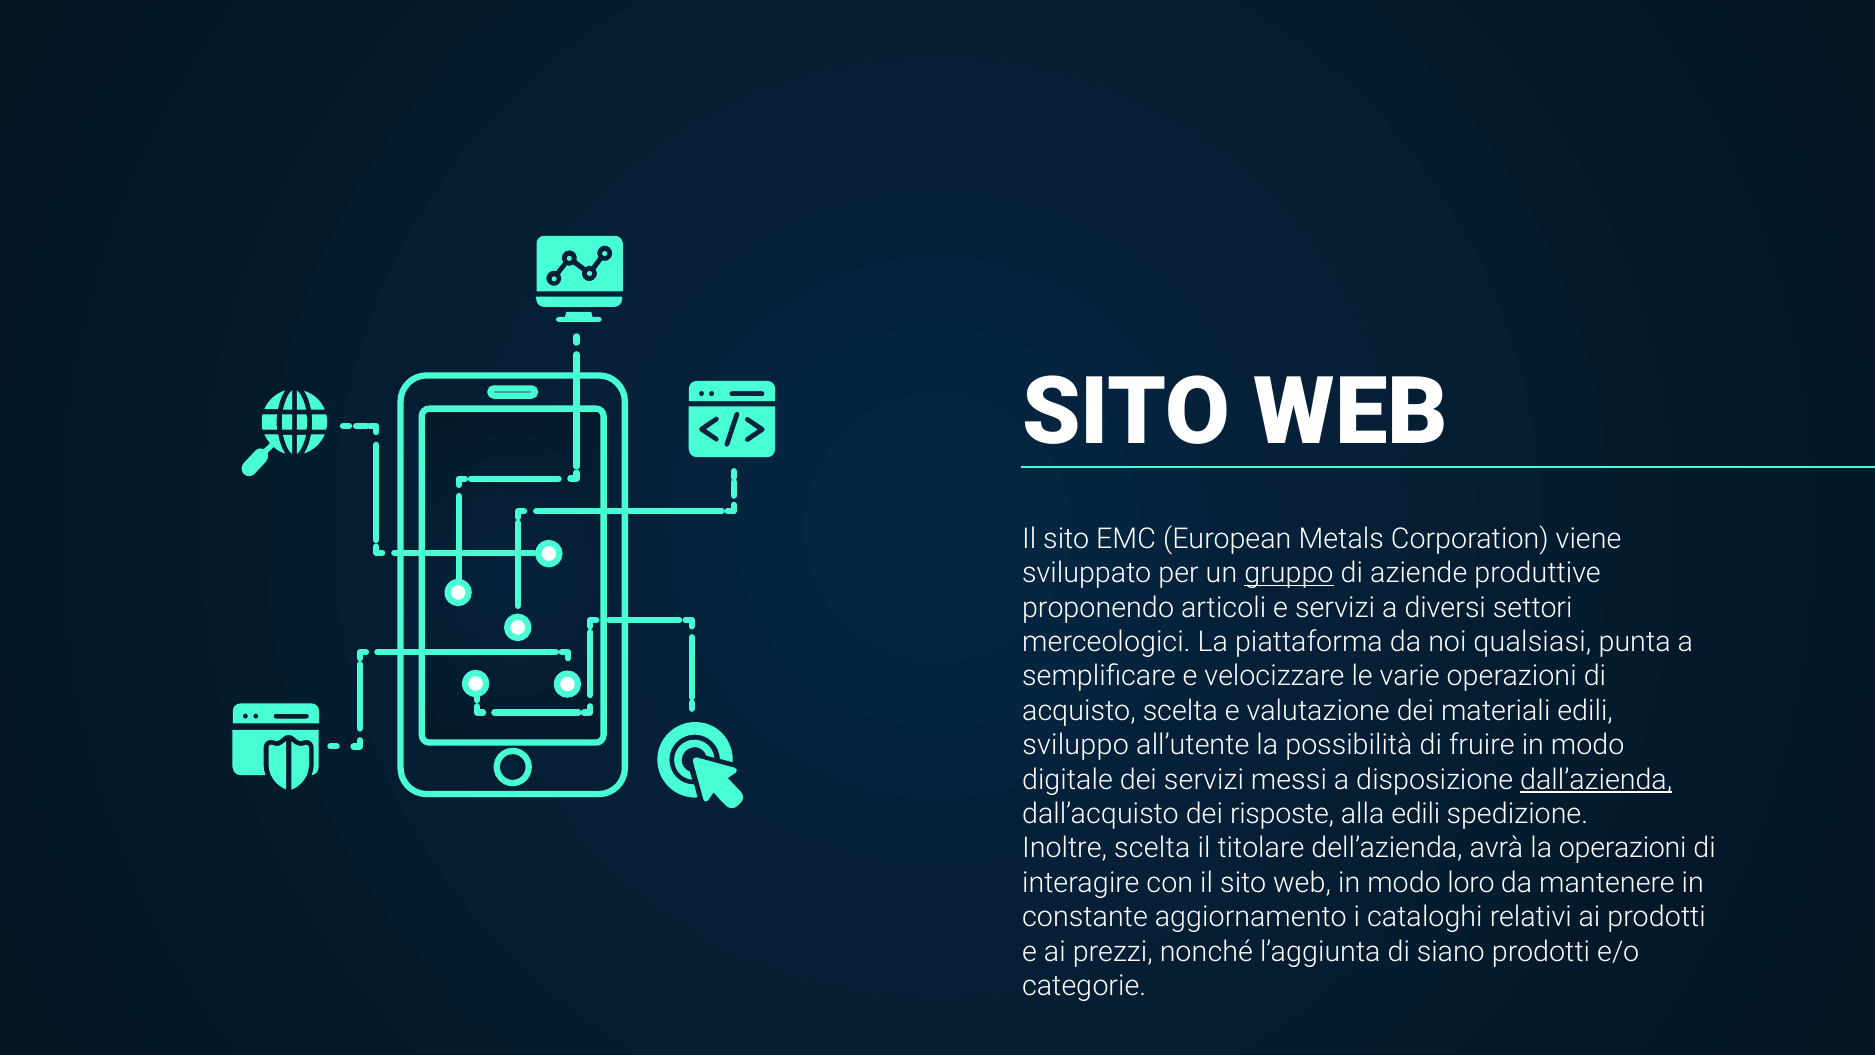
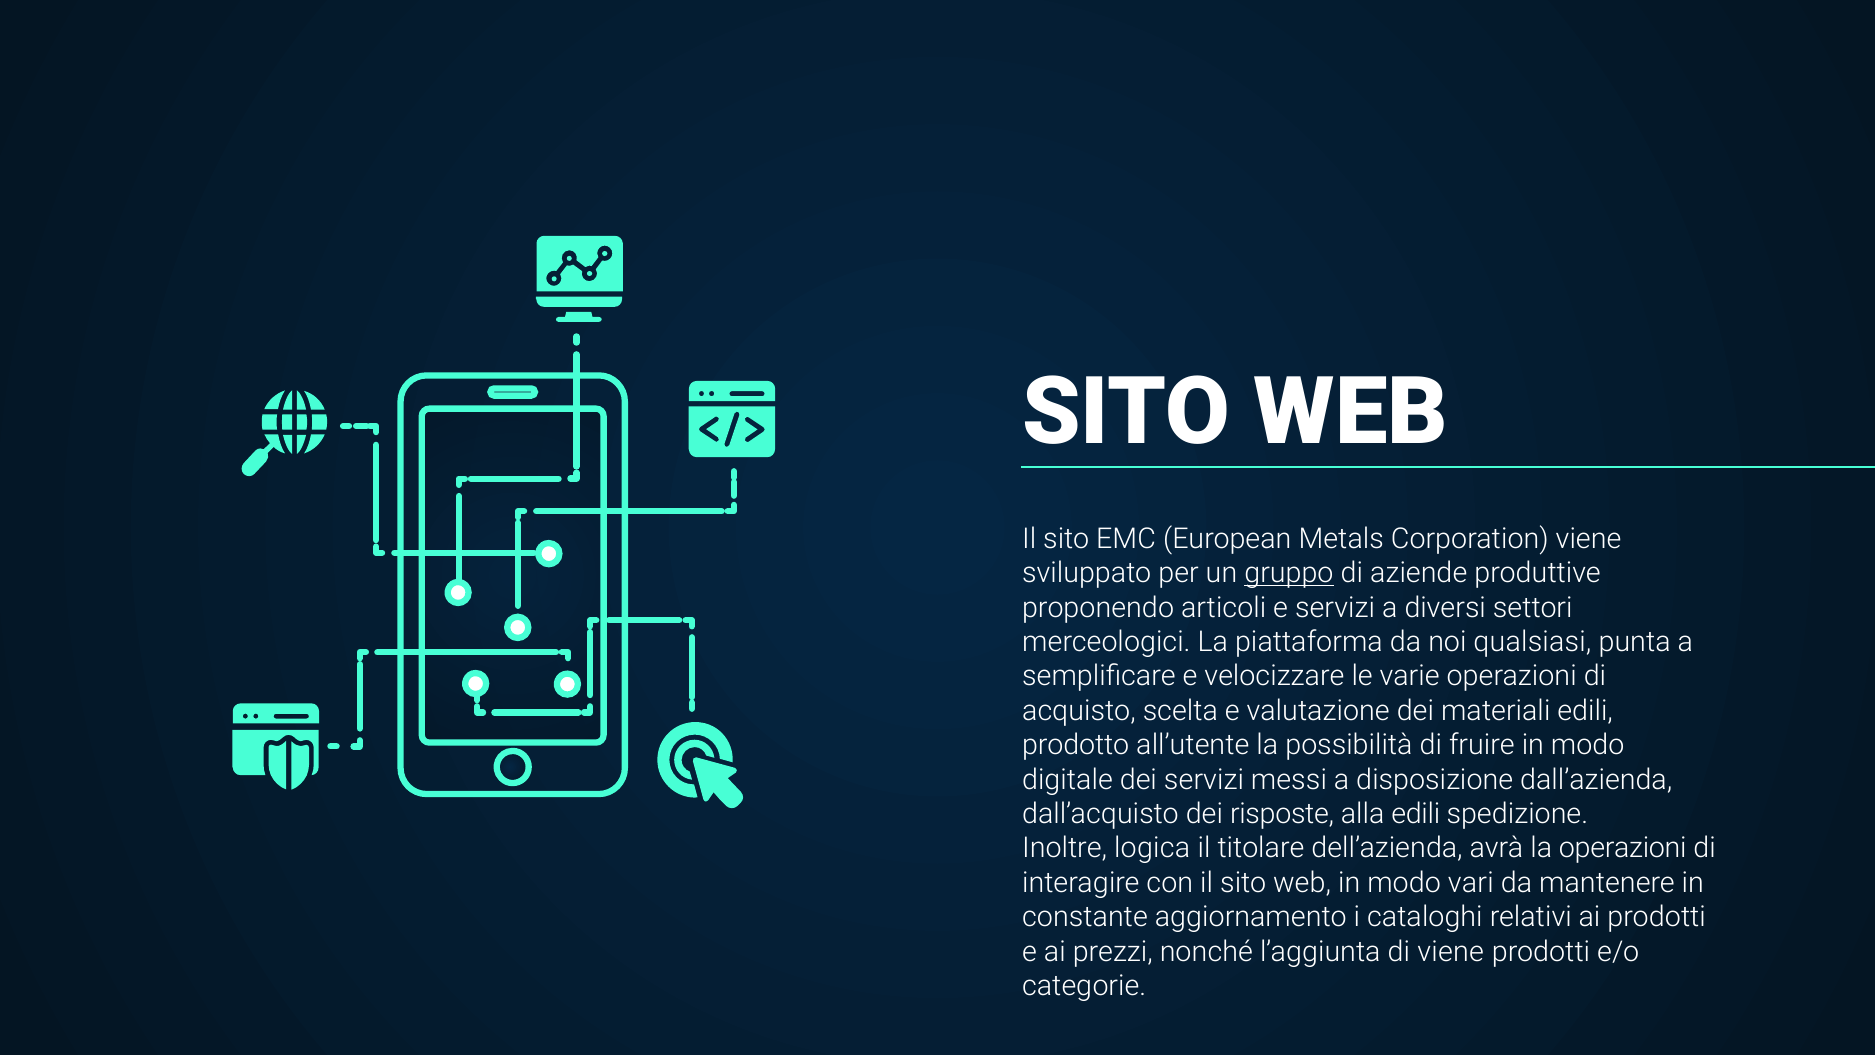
sviluppo: sviluppo -> prodotto
dall’azienda underline: present -> none
Inoltre scelta: scelta -> logica
loro: loro -> vari
di siano: siano -> viene
